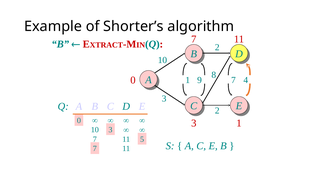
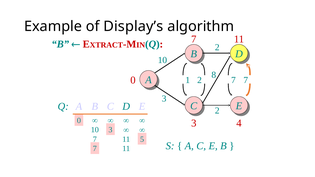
Shorter’s: Shorter’s -> Display’s
1 9: 9 -> 2
7 4: 4 -> 7
1 at (239, 123): 1 -> 4
